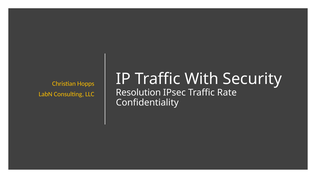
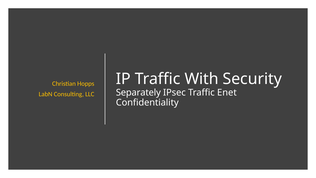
Resolution: Resolution -> Separately
Rate: Rate -> Enet
